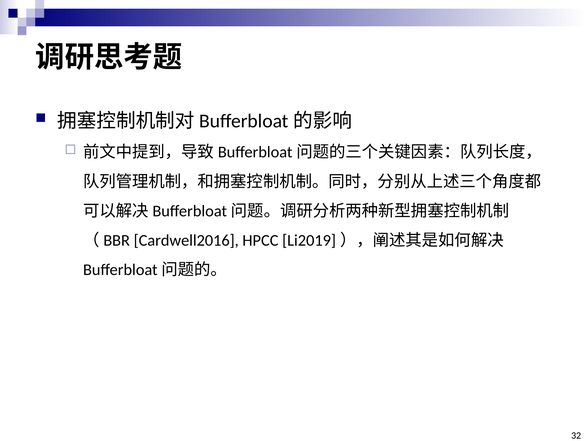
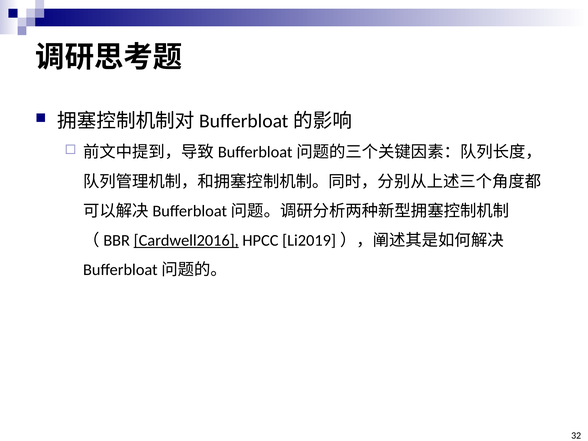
Cardwell2016 underline: none -> present
